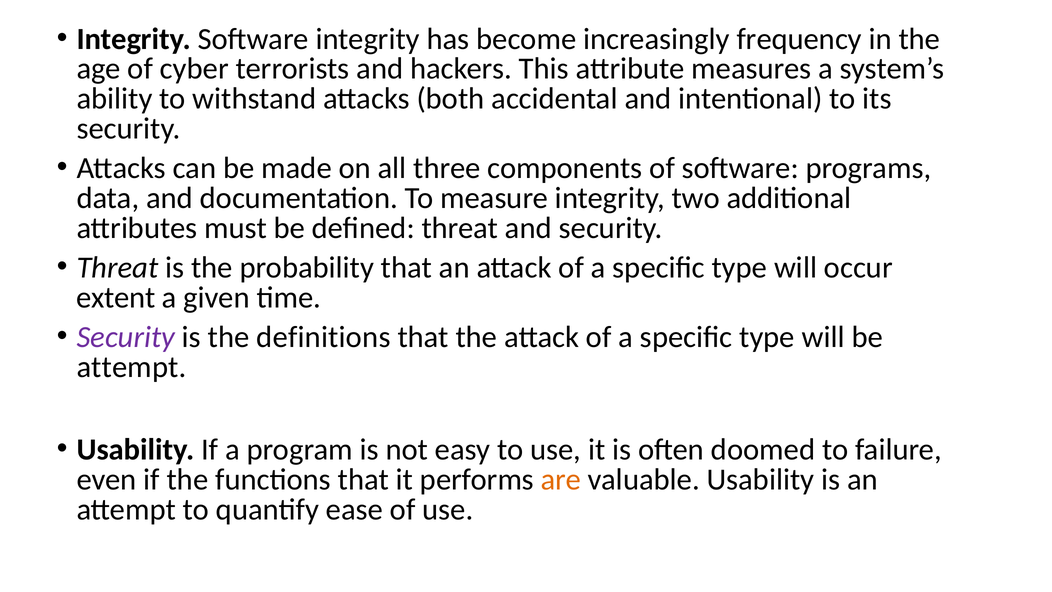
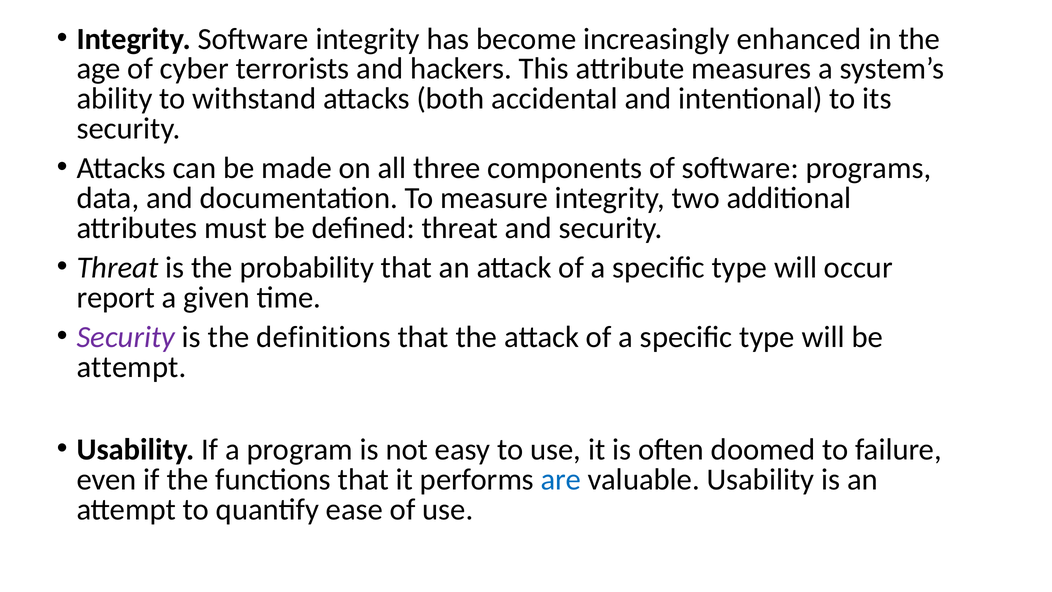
frequency: frequency -> enhanced
extent: extent -> report
are colour: orange -> blue
